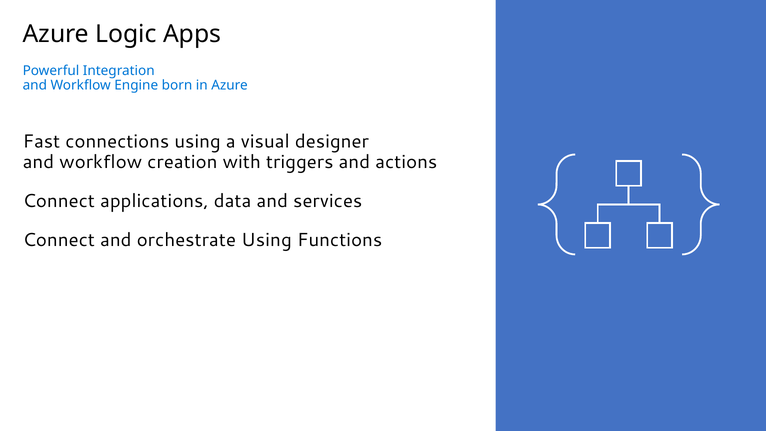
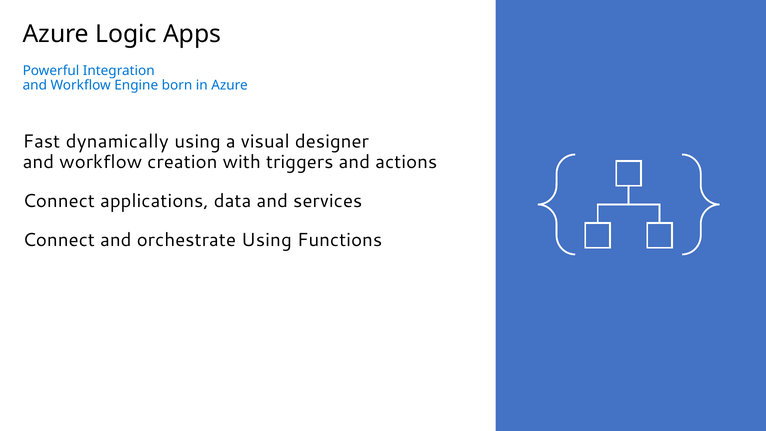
connections: connections -> dynamically
